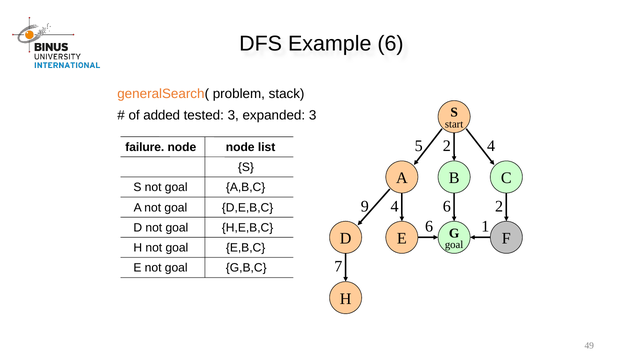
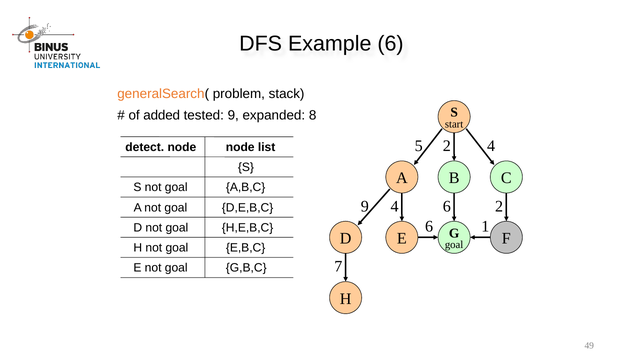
tested 3: 3 -> 9
expanded 3: 3 -> 8
failure: failure -> detect
